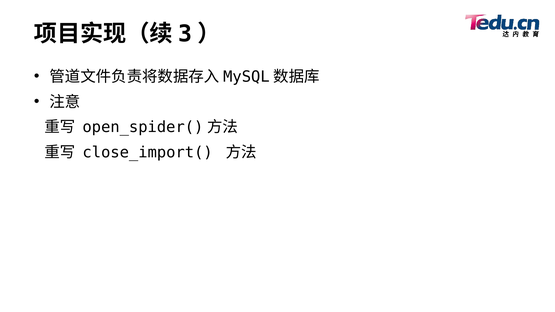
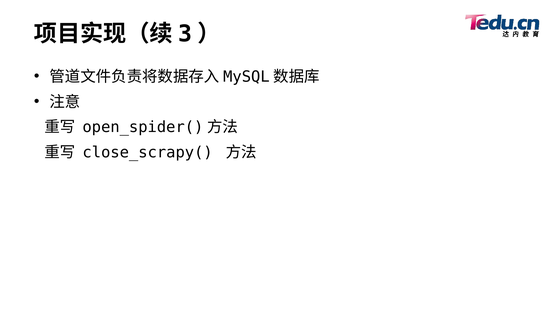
close_import(: close_import( -> close_scrapy(
